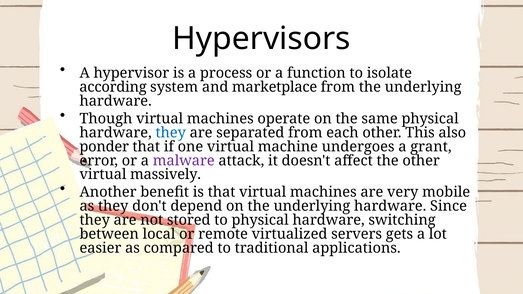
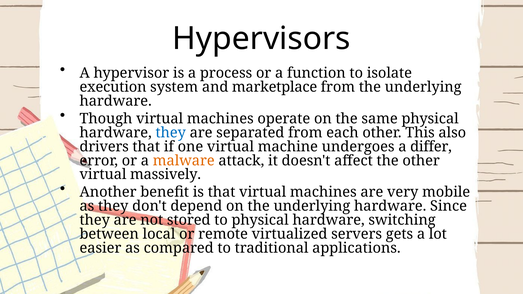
according: according -> execution
ponder: ponder -> drivers
grant: grant -> differ
malware colour: purple -> orange
